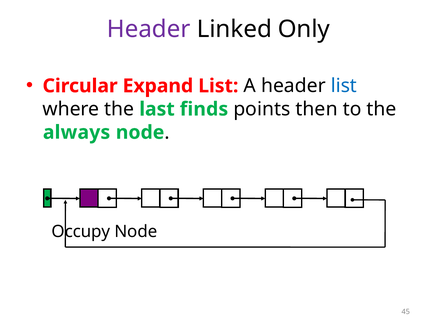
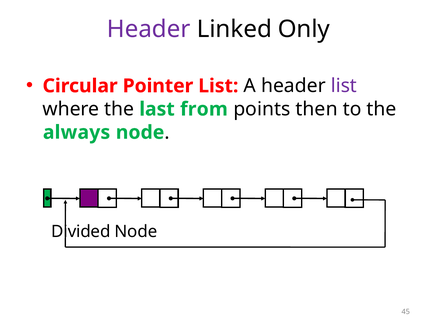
Expand: Expand -> Pointer
list at (344, 86) colour: blue -> purple
finds: finds -> from
Occupy: Occupy -> Divided
